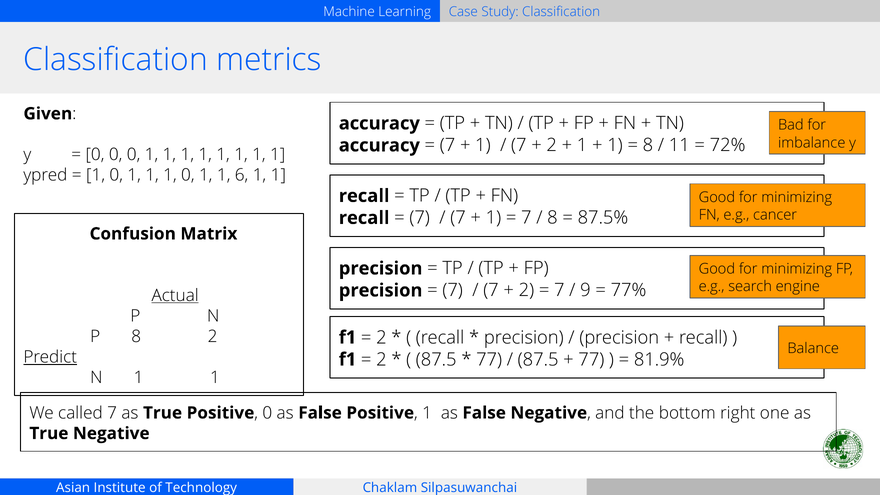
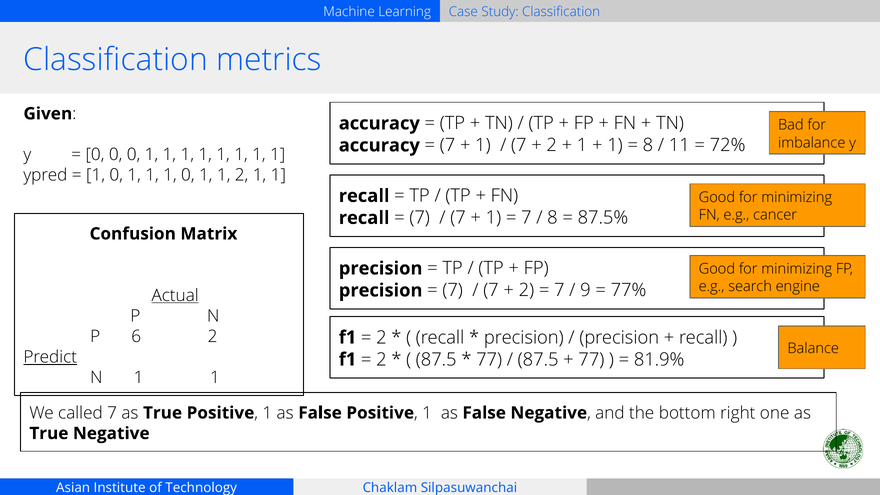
1 6: 6 -> 2
P 8: 8 -> 6
True Positive 0: 0 -> 1
